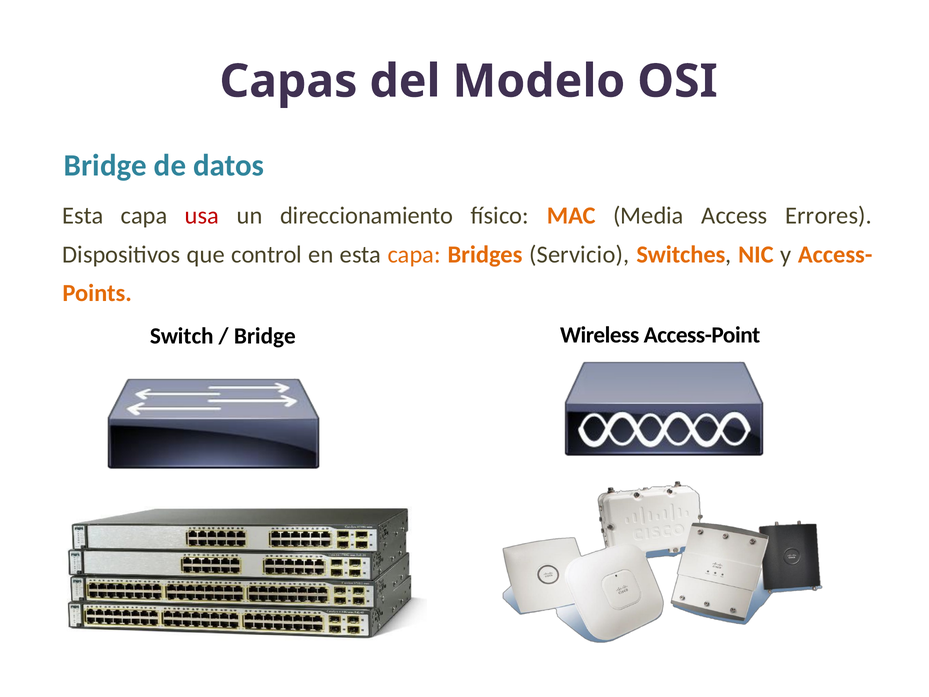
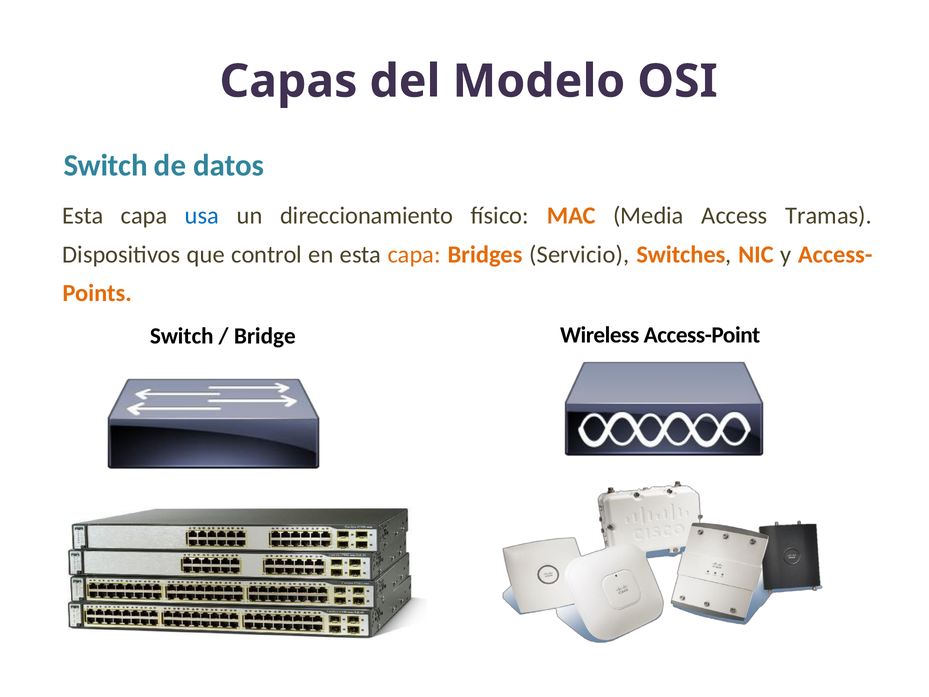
Bridge at (105, 165): Bridge -> Switch
usa colour: red -> blue
Errores: Errores -> Tramas
